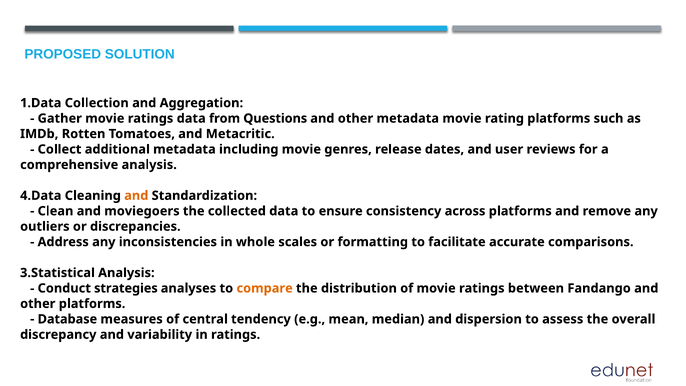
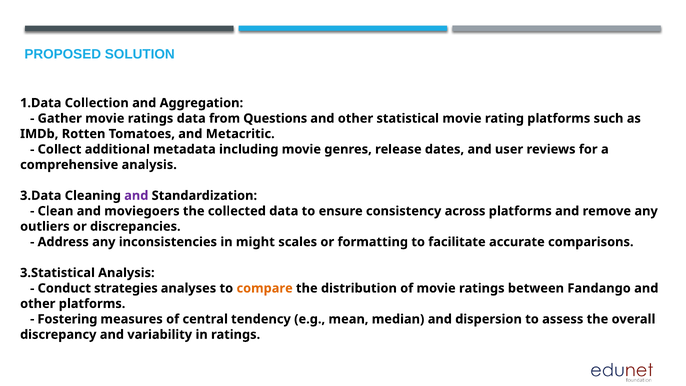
other metadata: metadata -> statistical
4.Data: 4.Data -> 3.Data
and at (136, 196) colour: orange -> purple
whole: whole -> might
Database: Database -> Fostering
